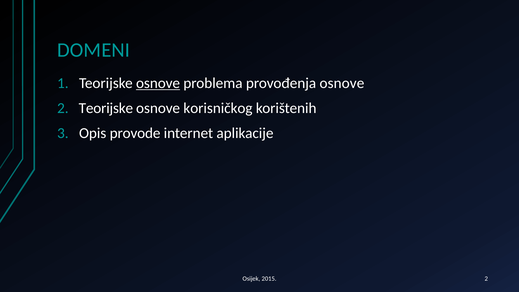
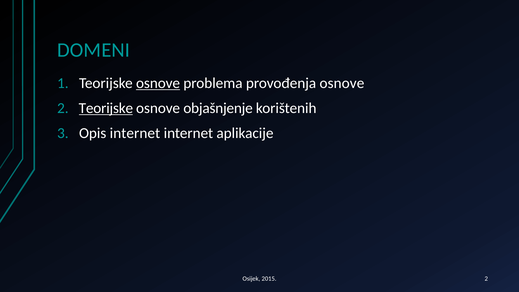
Teorijske at (106, 108) underline: none -> present
korisničkog: korisničkog -> objašnjenje
Opis provode: provode -> internet
